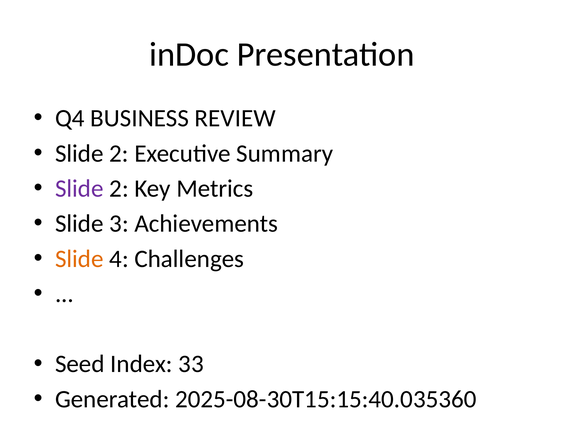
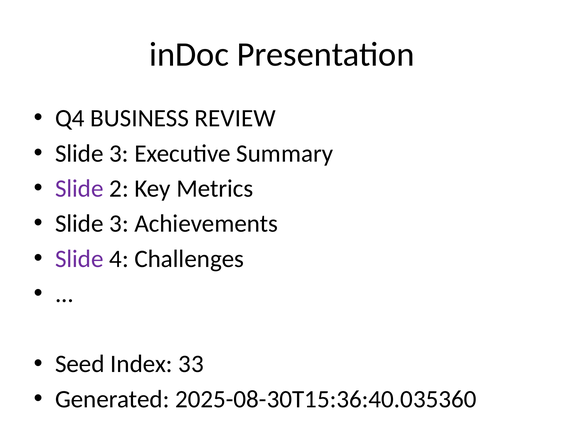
2 at (119, 153): 2 -> 3
Slide at (79, 259) colour: orange -> purple
2025-08-30T15:15:40.035360: 2025-08-30T15:15:40.035360 -> 2025-08-30T15:36:40.035360
